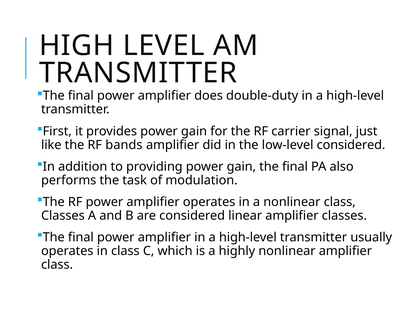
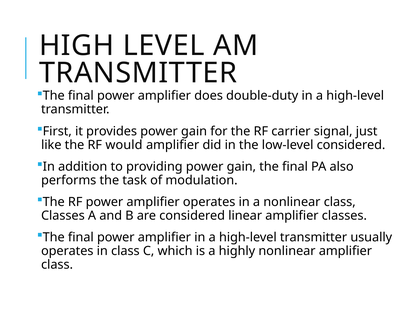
bands: bands -> would
